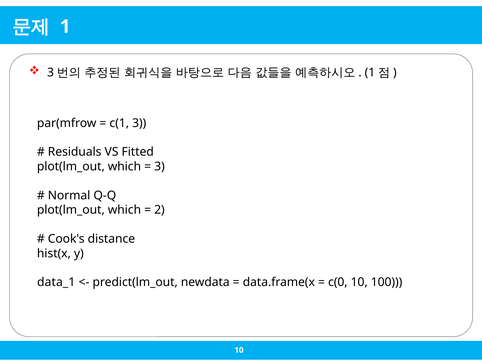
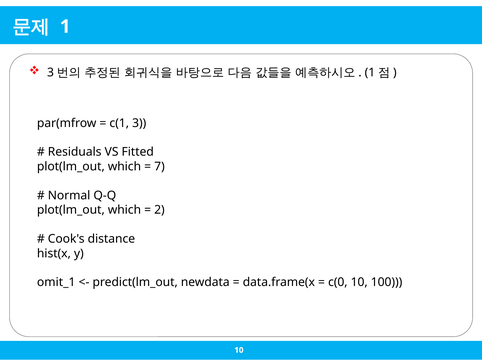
3 at (159, 166): 3 -> 7
data_1: data_1 -> omit_1
